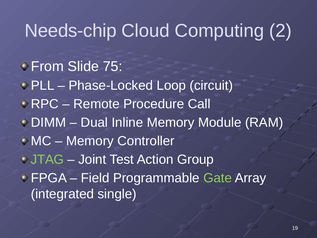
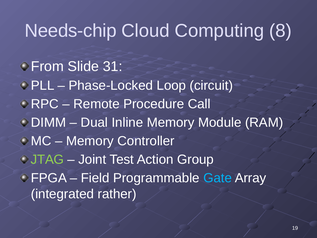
2: 2 -> 8
75: 75 -> 31
Gate colour: light green -> light blue
single: single -> rather
